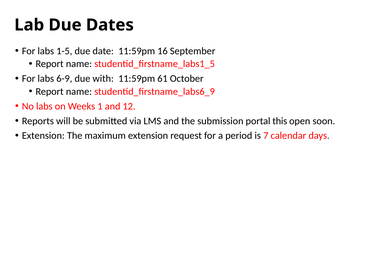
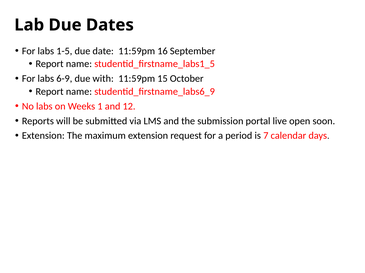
61: 61 -> 15
this: this -> live
